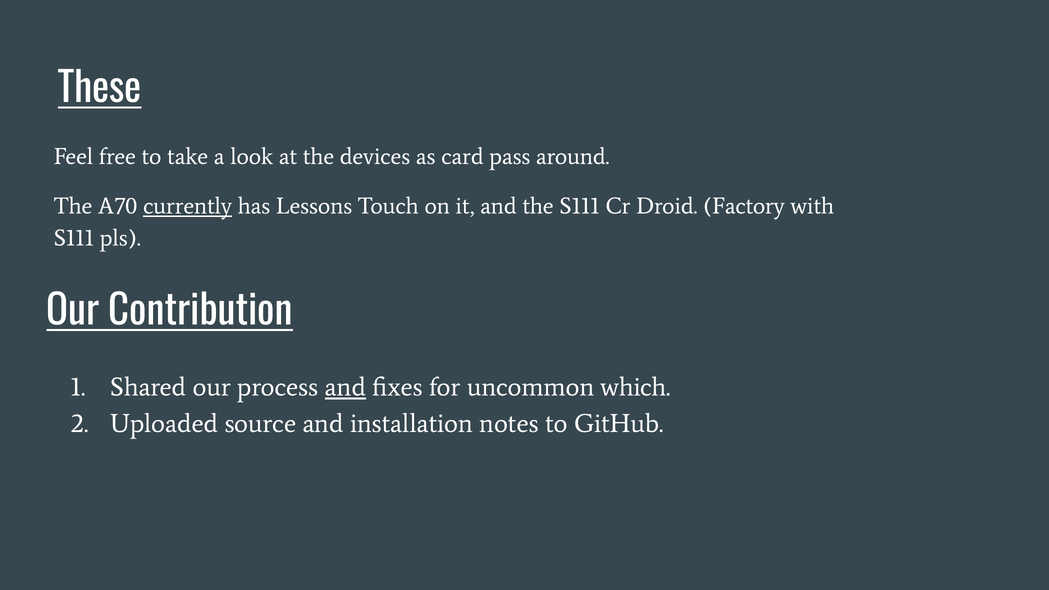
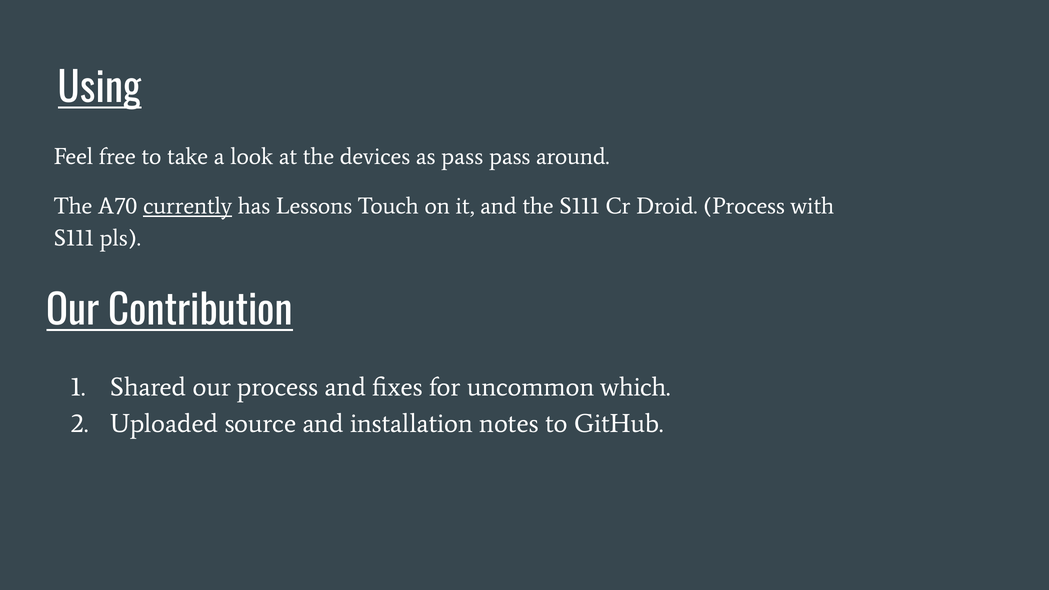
These: These -> Using
as card: card -> pass
Droid Factory: Factory -> Process
and at (345, 387) underline: present -> none
